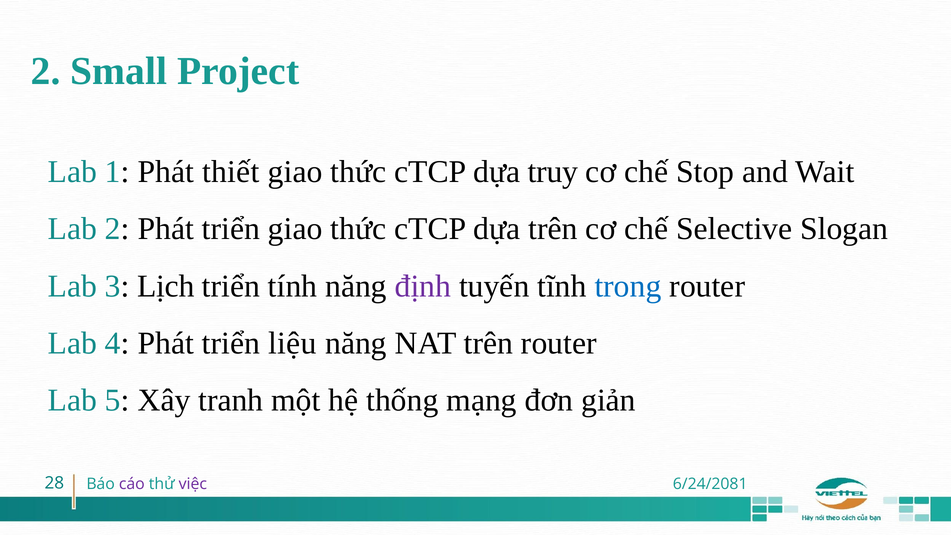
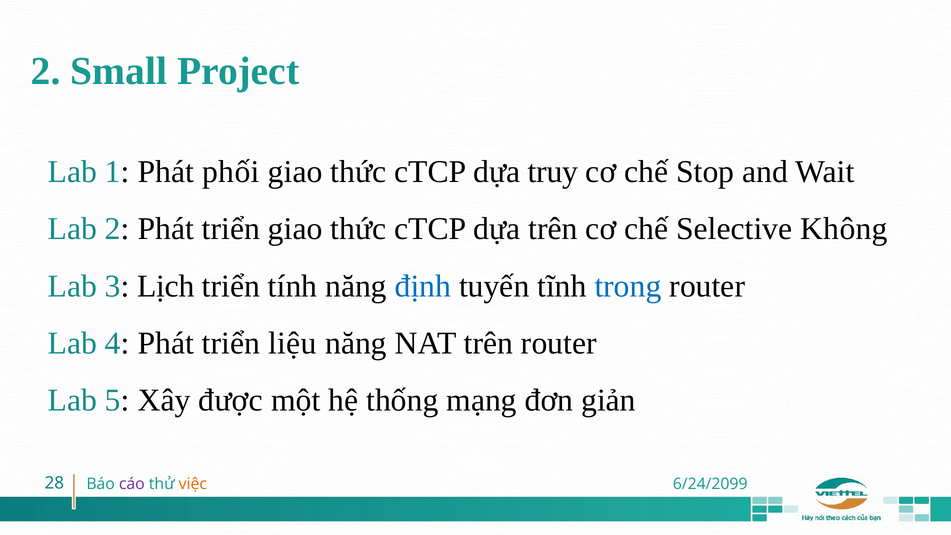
thiết: thiết -> phối
Slogan: Slogan -> Không
định colour: purple -> blue
tranh: tranh -> được
việc colour: purple -> orange
6/24/2081: 6/24/2081 -> 6/24/2099
